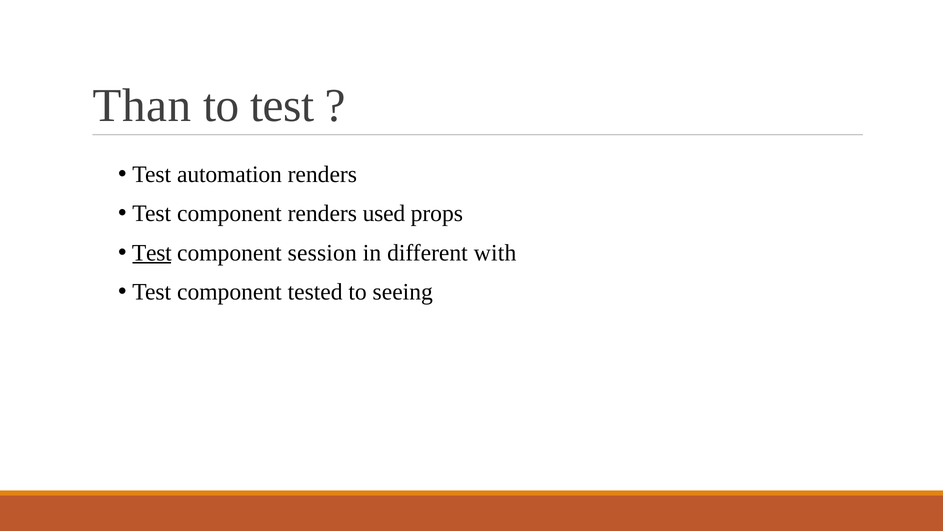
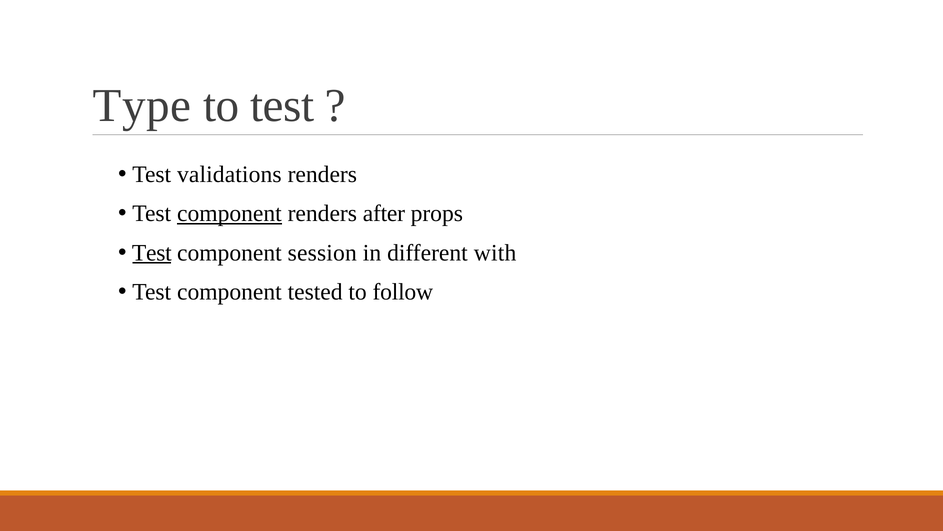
Than: Than -> Type
automation: automation -> validations
component at (229, 213) underline: none -> present
used: used -> after
seeing: seeing -> follow
